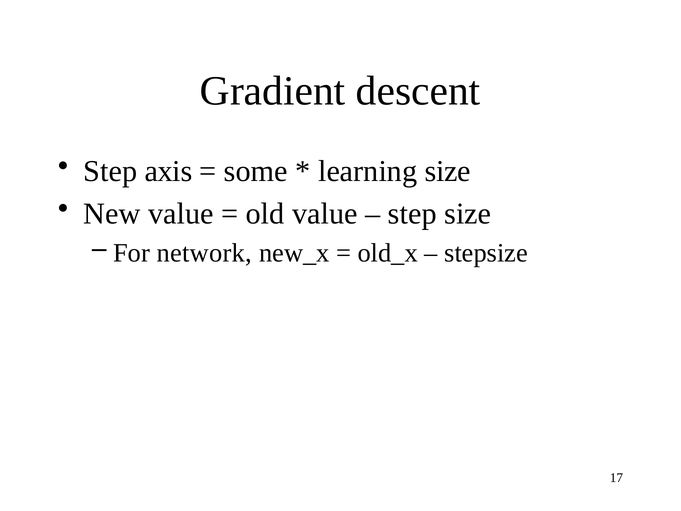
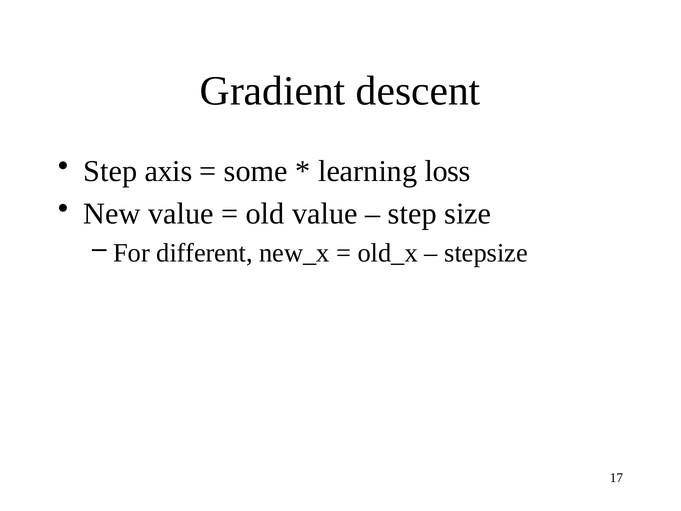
learning size: size -> loss
network: network -> different
